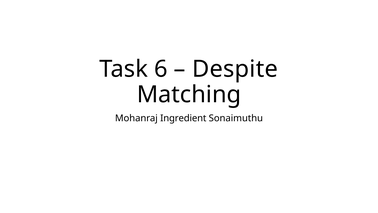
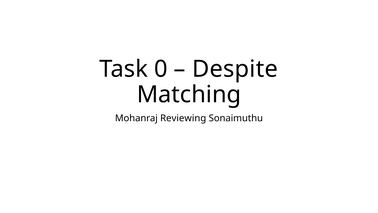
6: 6 -> 0
Ingredient: Ingredient -> Reviewing
